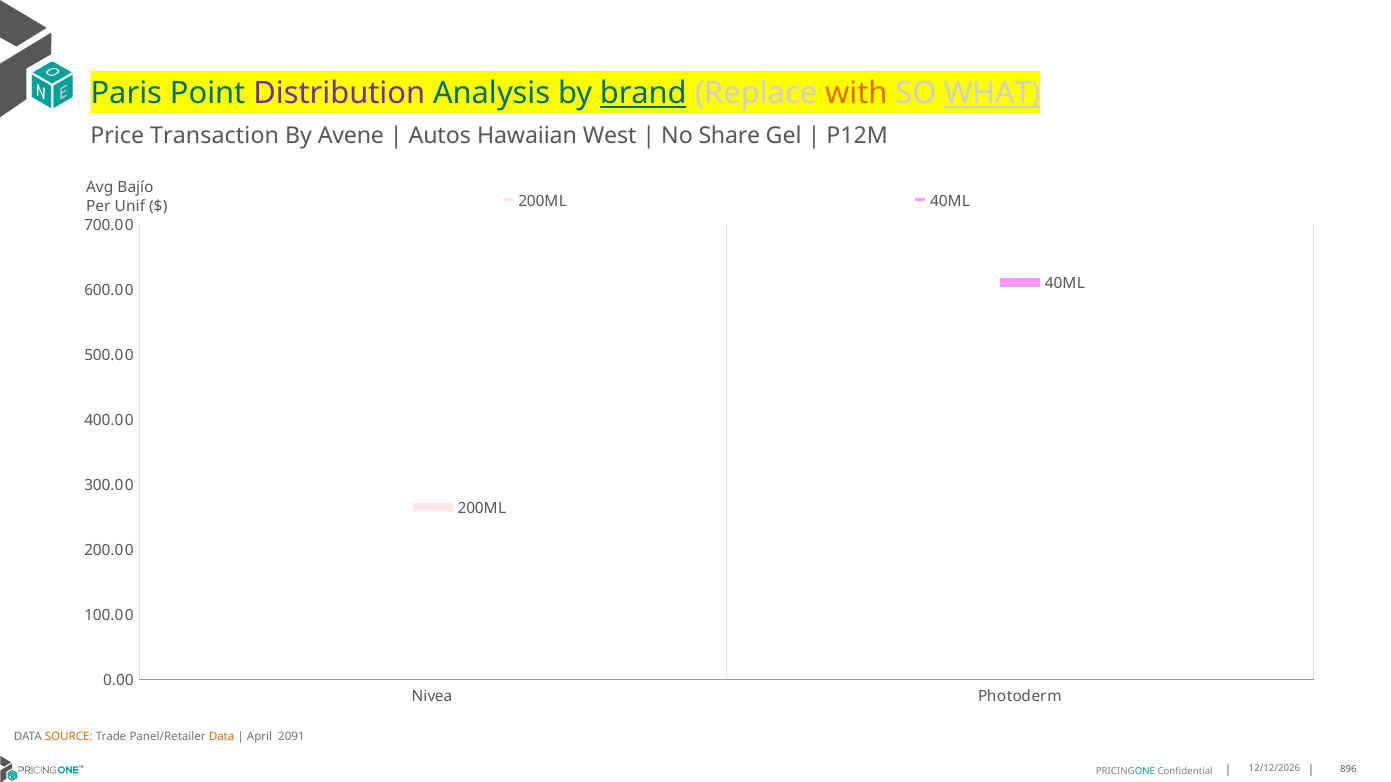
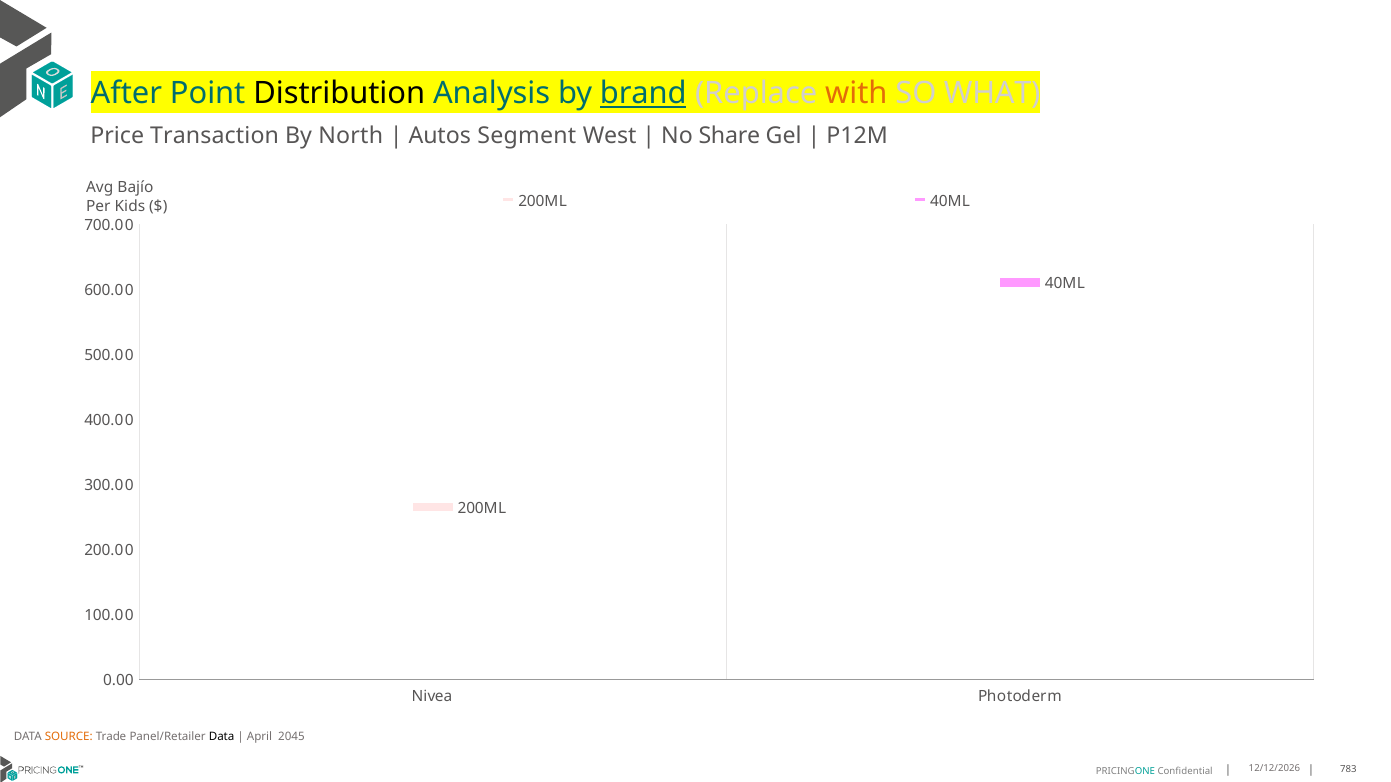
Paris: Paris -> After
Distribution colour: purple -> black
WHAT underline: present -> none
Avene: Avene -> North
Hawaiian: Hawaiian -> Segment
Unif: Unif -> Kids
Data at (222, 737) colour: orange -> black
2091: 2091 -> 2045
896: 896 -> 783
